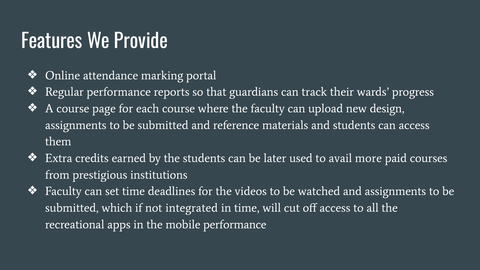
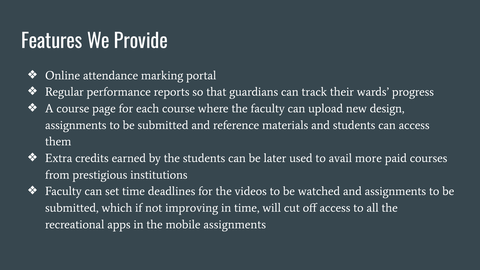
integrated: integrated -> improving
mobile performance: performance -> assignments
